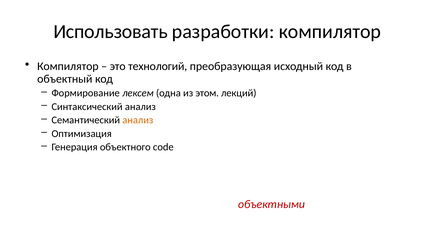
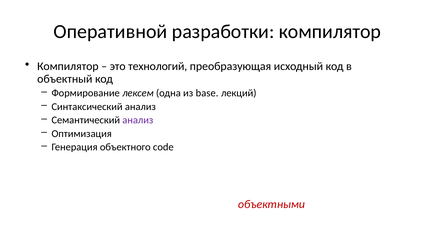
Использовать: Использовать -> Оперативной
этом: этом -> base
анализ at (138, 120) colour: orange -> purple
